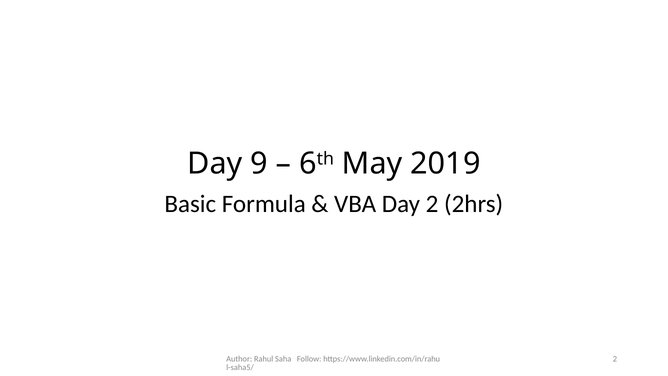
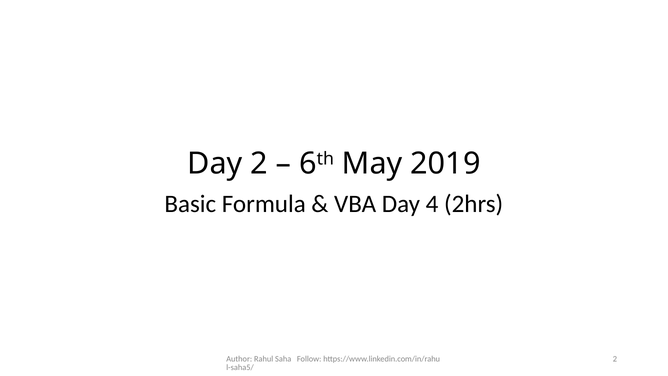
Day 9: 9 -> 2
Day 2: 2 -> 4
